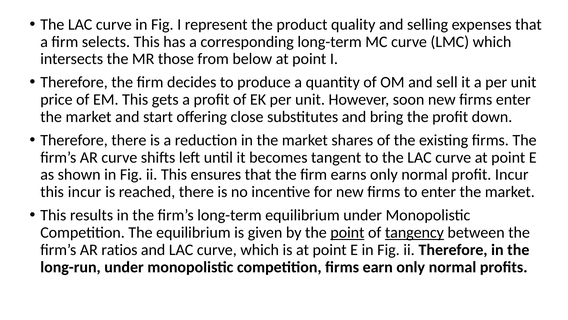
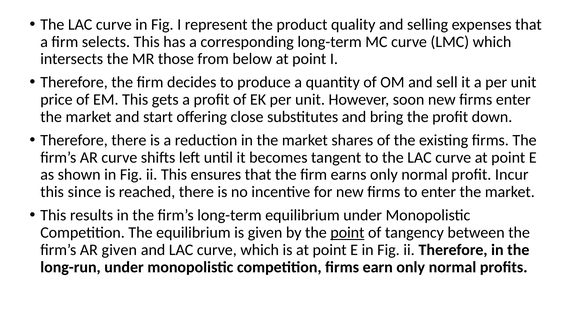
this incur: incur -> since
tangency underline: present -> none
AR ratios: ratios -> given
